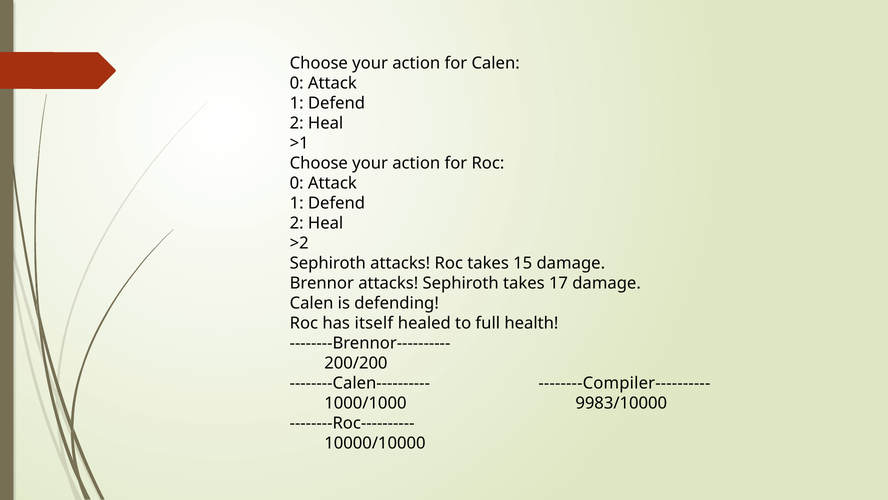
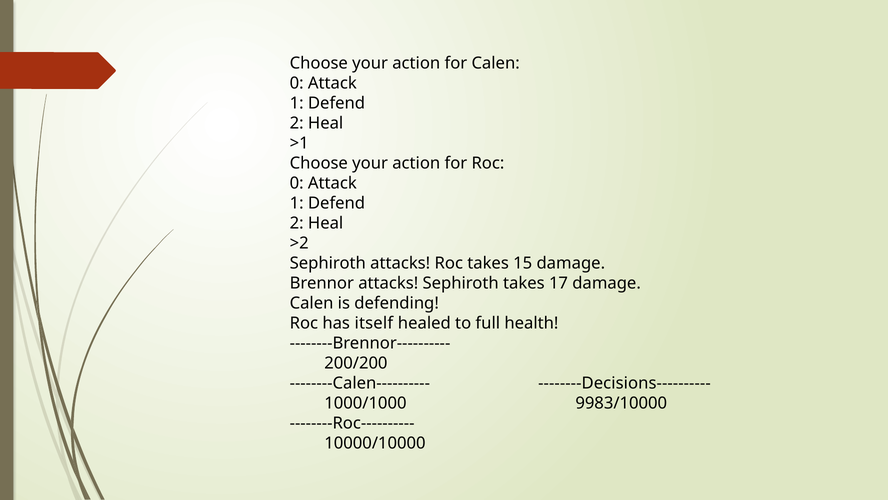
--------Compiler----------: --------Compiler---------- -> --------Decisions----------
